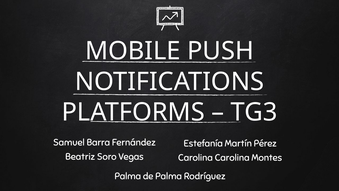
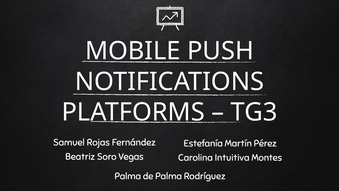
Barra: Barra -> Rojas
Carolina Carolina: Carolina -> Intuitiva
